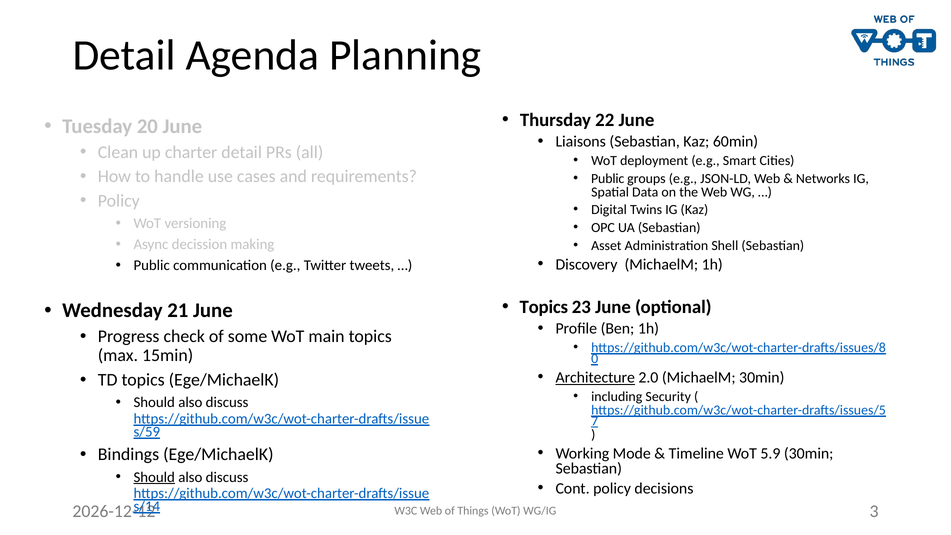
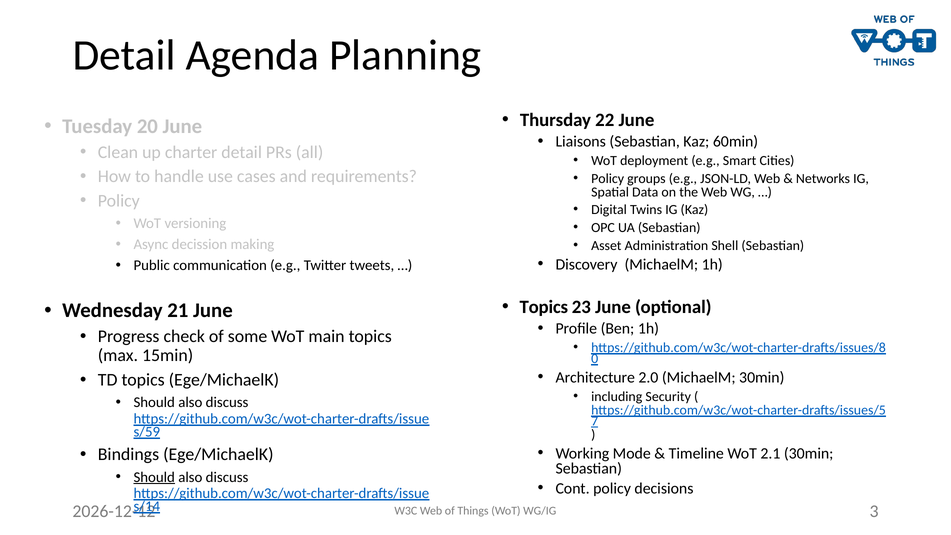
Public at (608, 178): Public -> Policy
Architecture underline: present -> none
5.9: 5.9 -> 2.1
